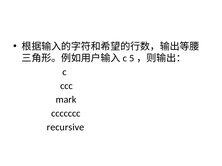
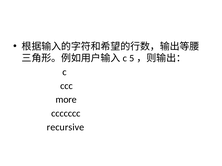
mark: mark -> more
